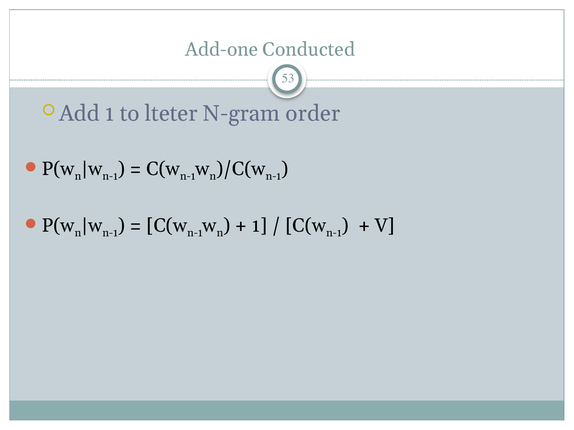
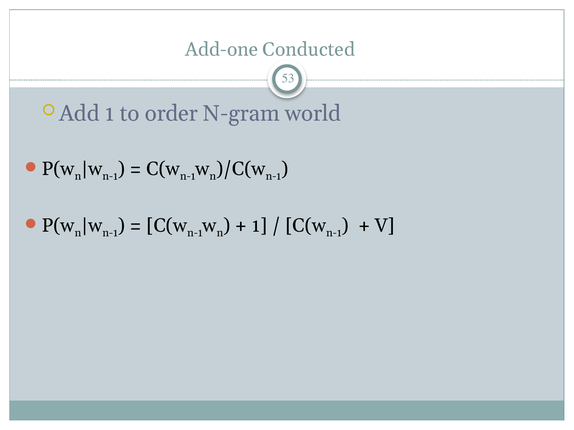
lteter: lteter -> order
order: order -> world
